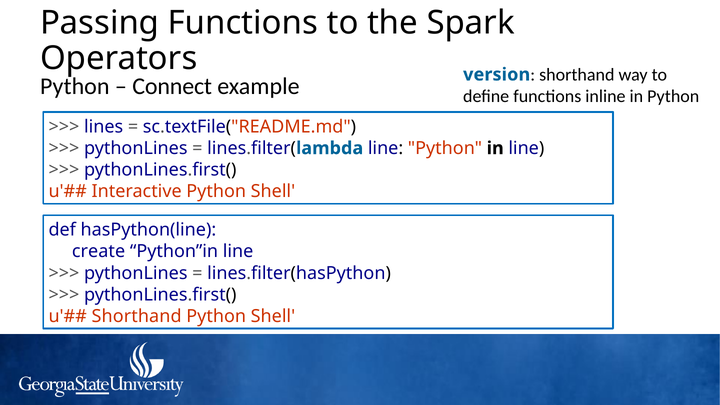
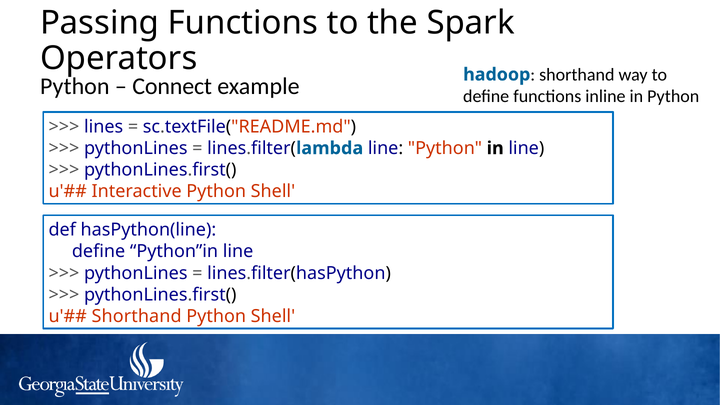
version: version -> hadoop
create at (99, 252): create -> define
